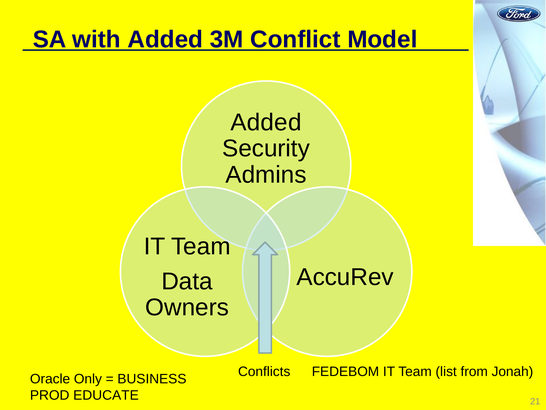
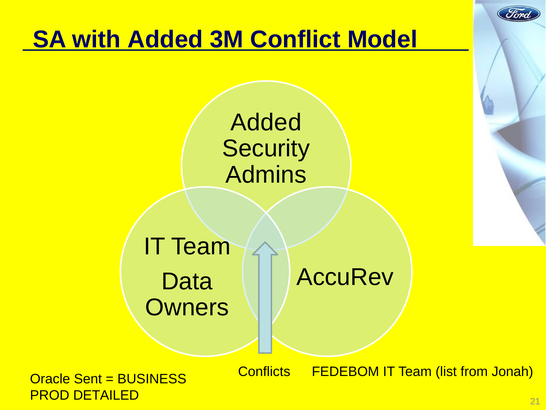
Only: Only -> Sent
EDUCATE: EDUCATE -> DETAILED
